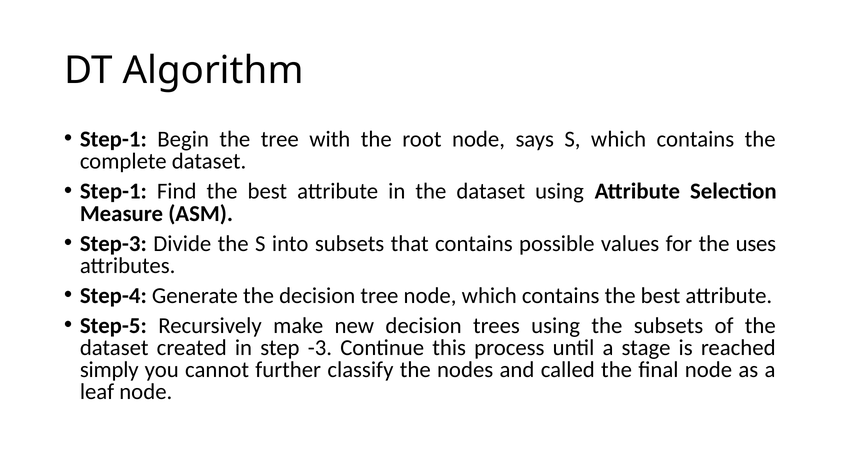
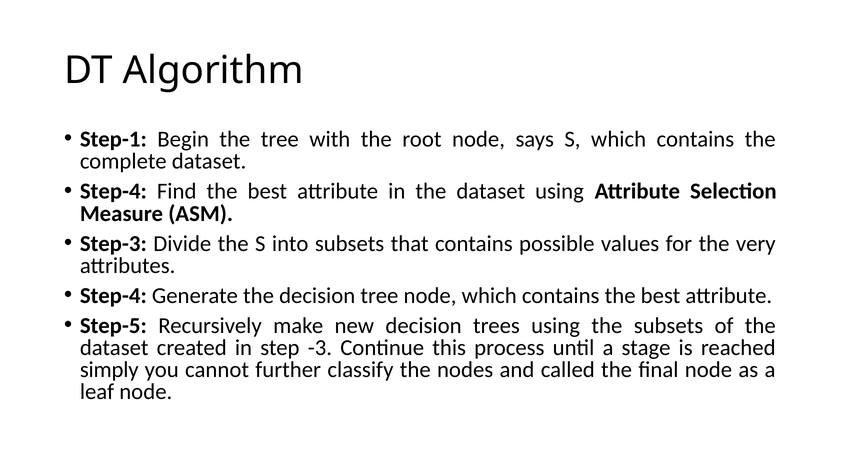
Step-1 at (113, 191): Step-1 -> Step-4
uses: uses -> very
